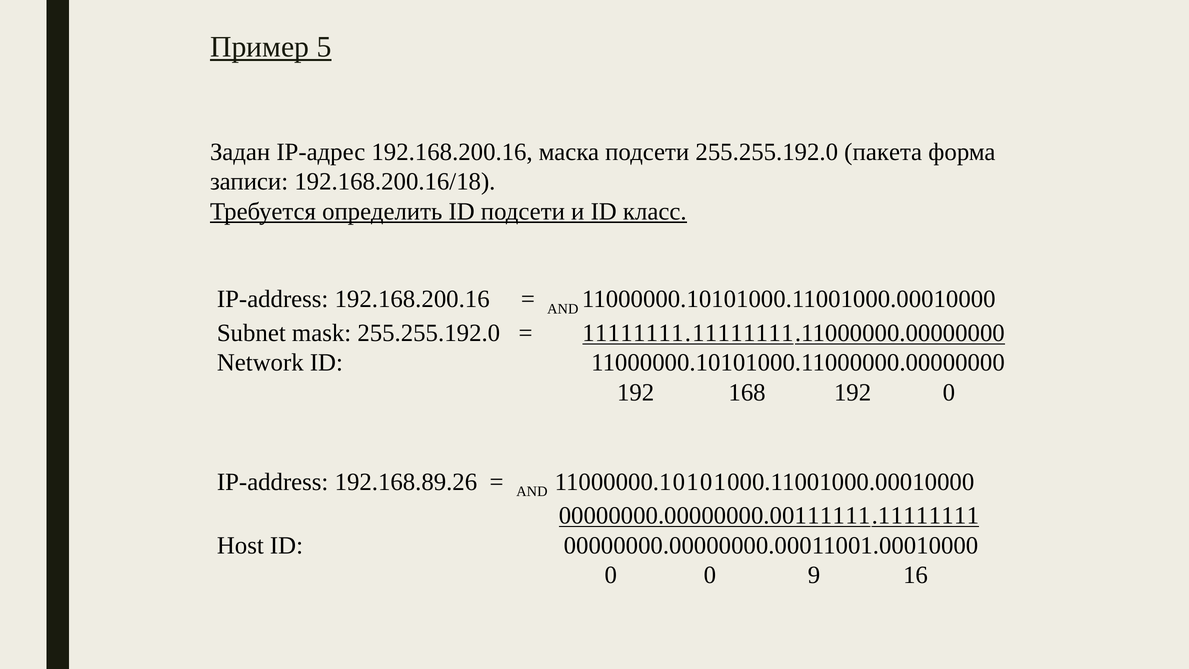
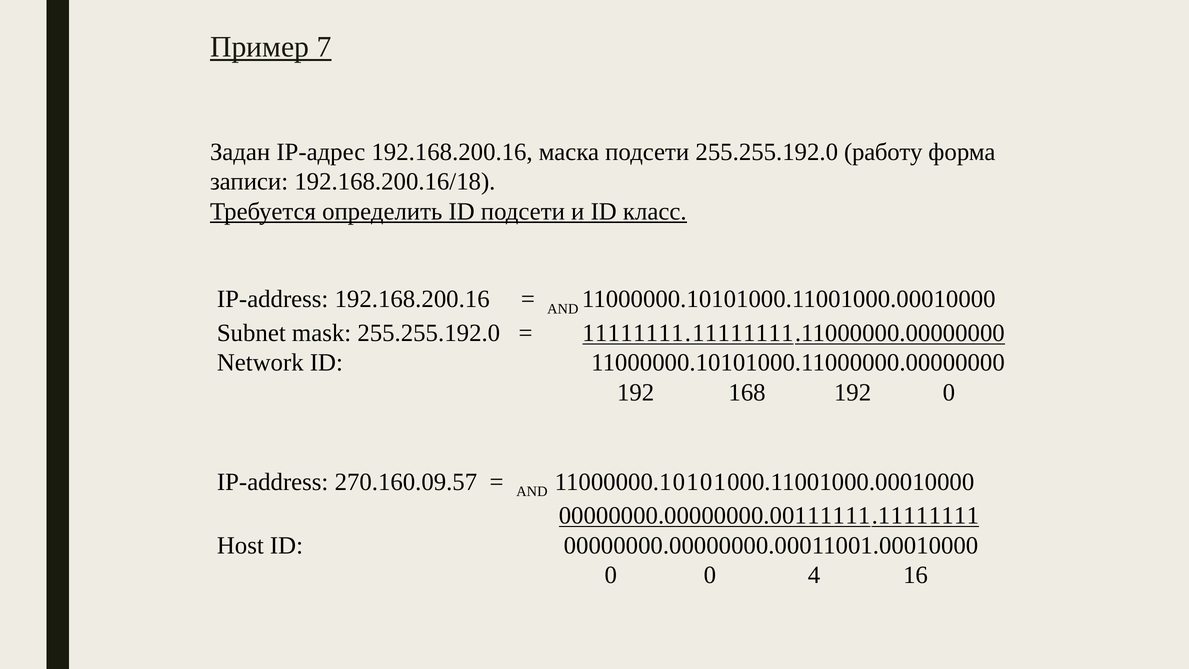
5: 5 -> 7
пакета: пакета -> работу
192.168.89.26: 192.168.89.26 -> 270.160.09.57
9: 9 -> 4
